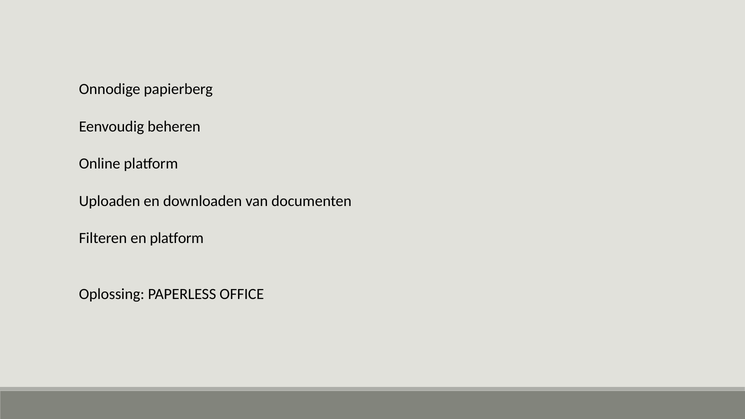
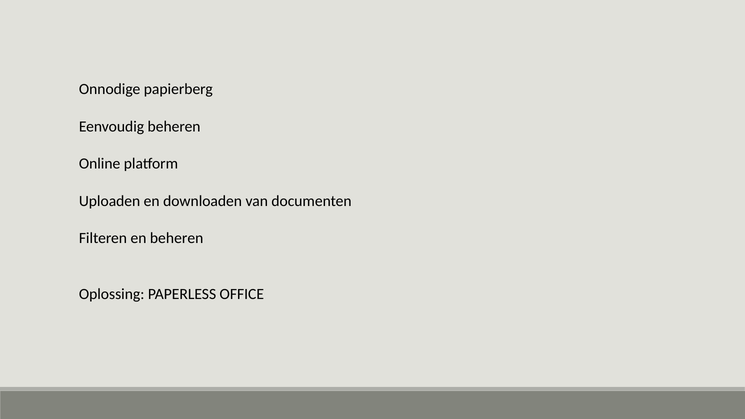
en platform: platform -> beheren
